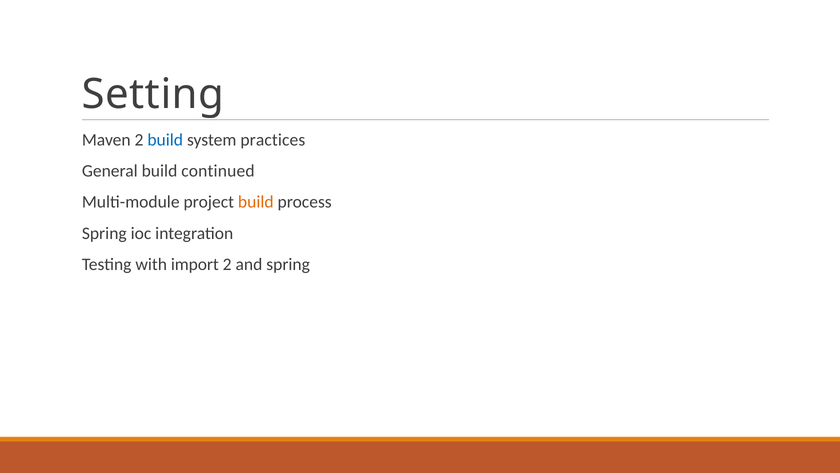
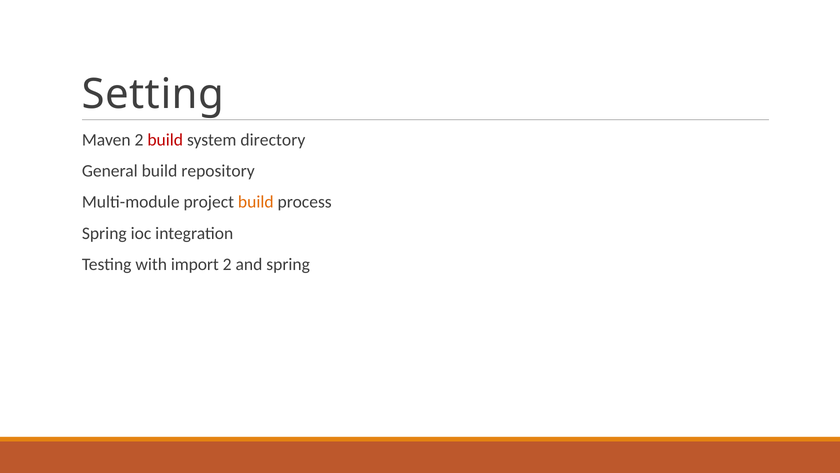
build at (165, 140) colour: blue -> red
practices: practices -> directory
continued: continued -> repository
